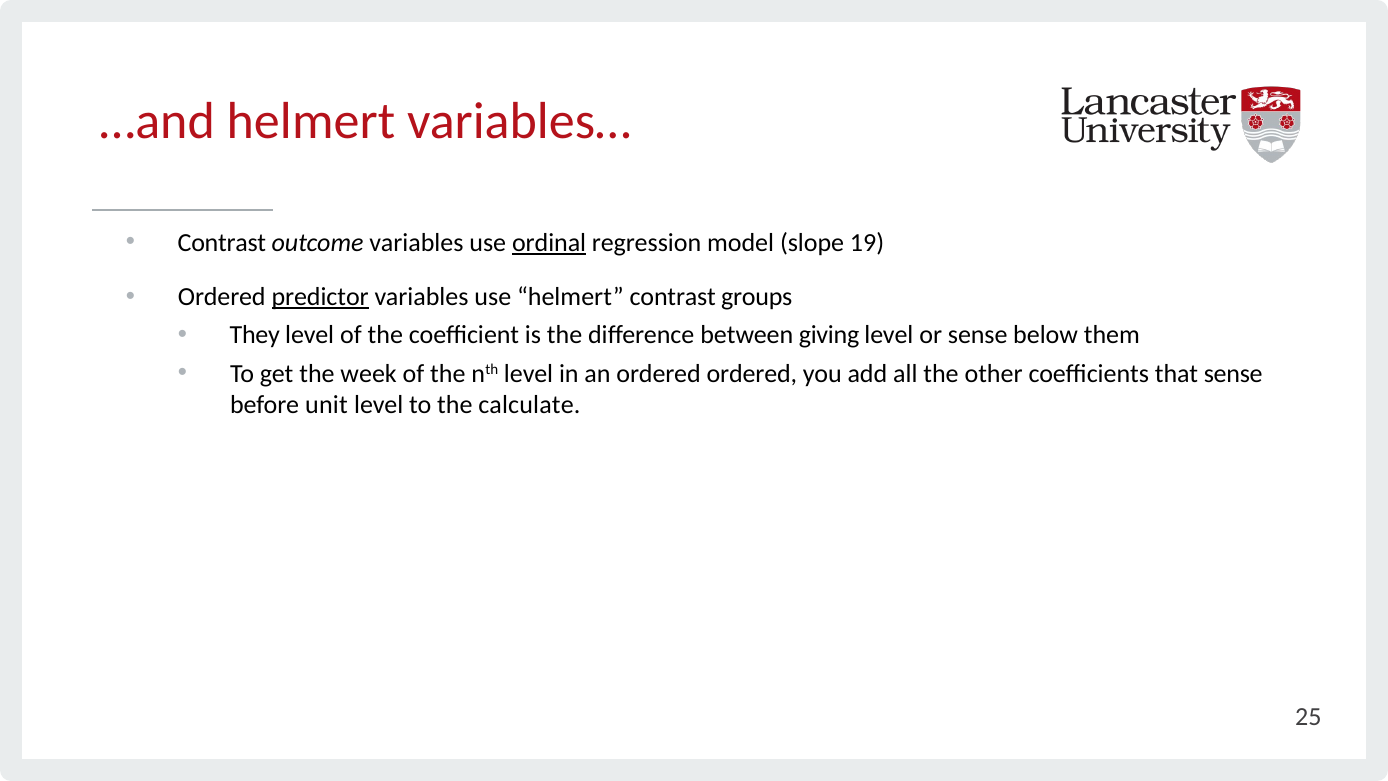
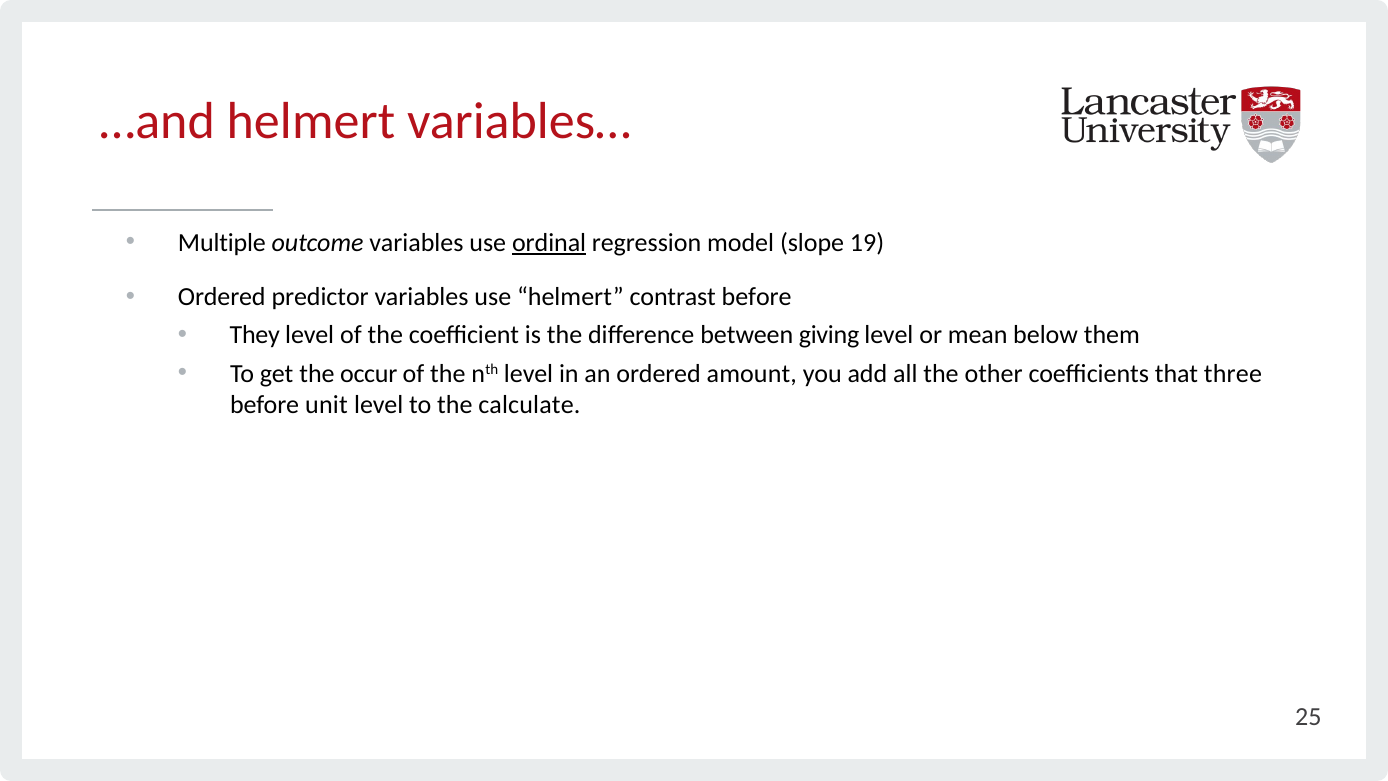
Contrast at (222, 243): Contrast -> Multiple
predictor underline: present -> none
contrast groups: groups -> before
or sense: sense -> mean
week: week -> occur
ordered ordered: ordered -> amount
that sense: sense -> three
